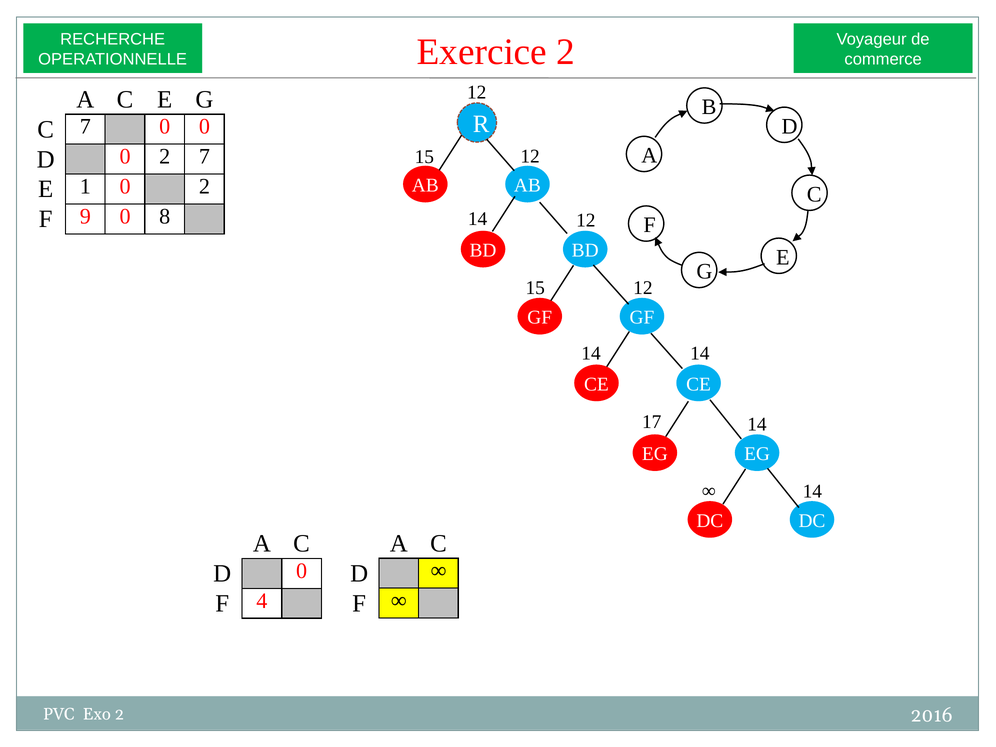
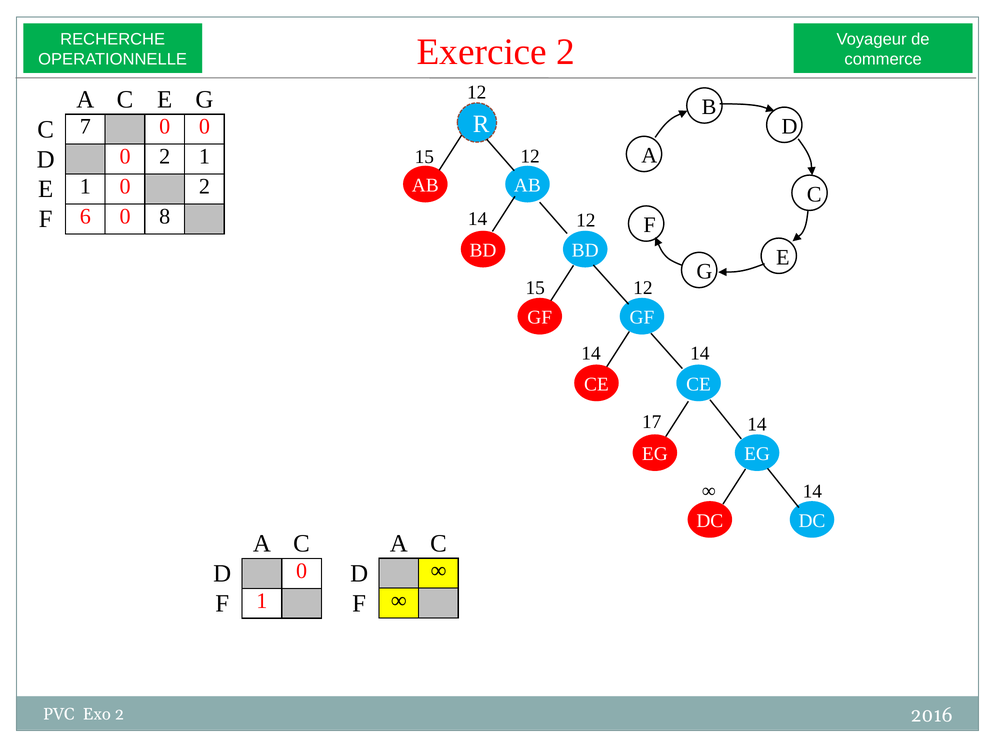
2 7: 7 -> 1
9: 9 -> 6
F 4: 4 -> 1
